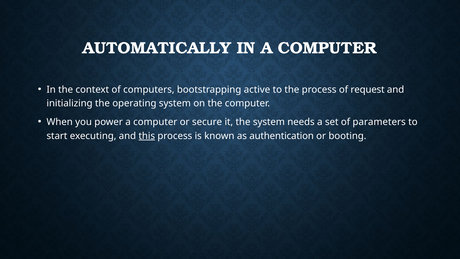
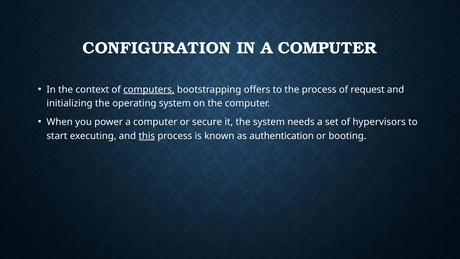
AUTOMATICALLY: AUTOMATICALLY -> CONFIGURATION
computers underline: none -> present
active: active -> offers
parameters: parameters -> hypervisors
